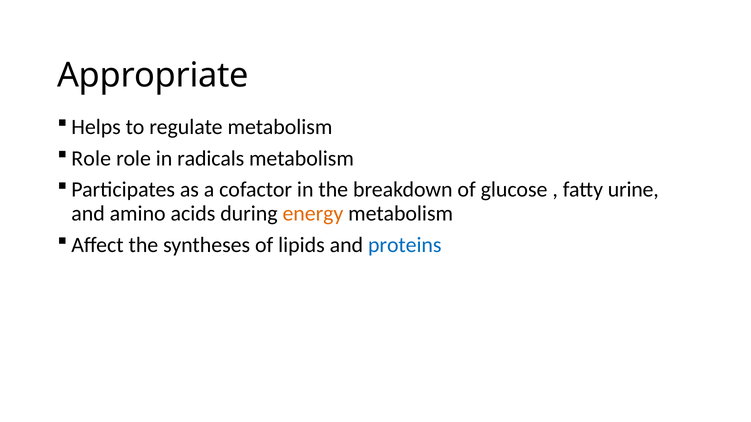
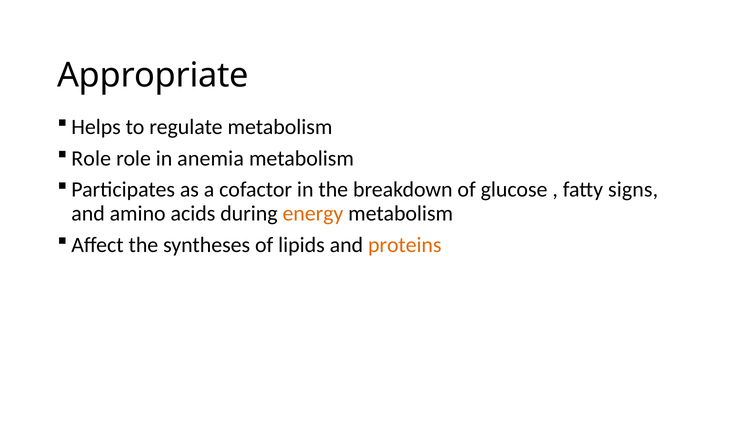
radicals: radicals -> anemia
urine: urine -> signs
proteins colour: blue -> orange
